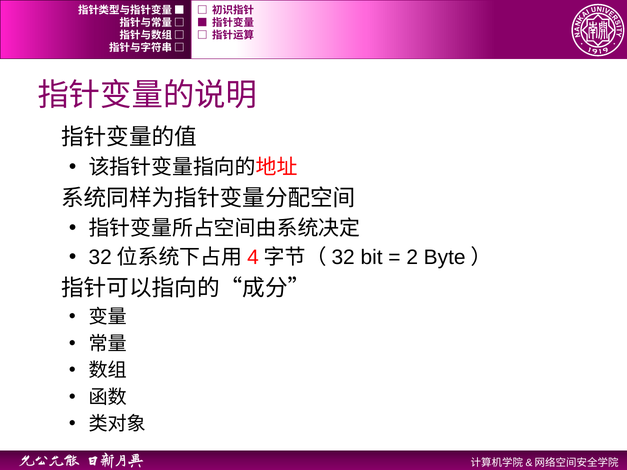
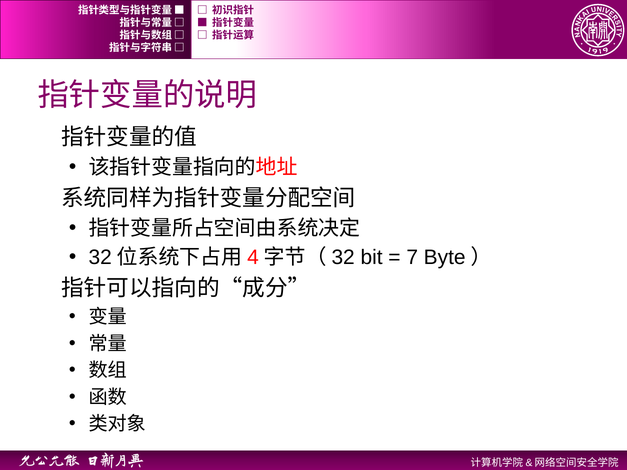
2: 2 -> 7
